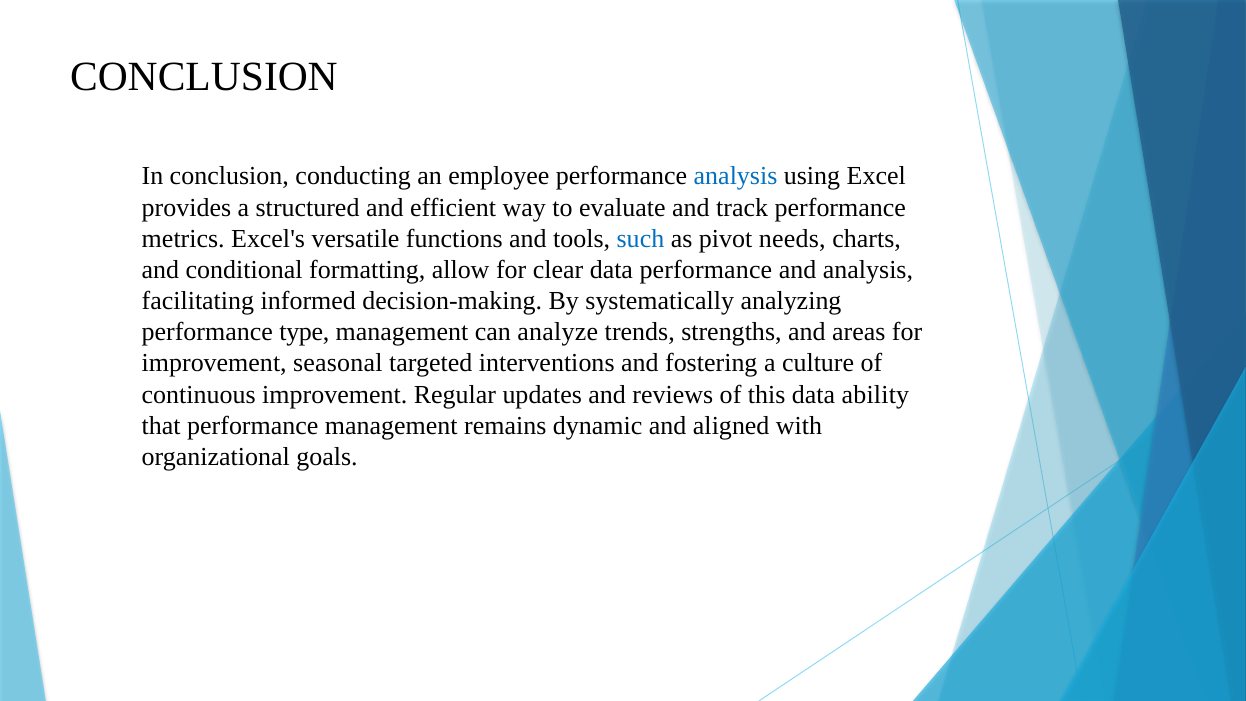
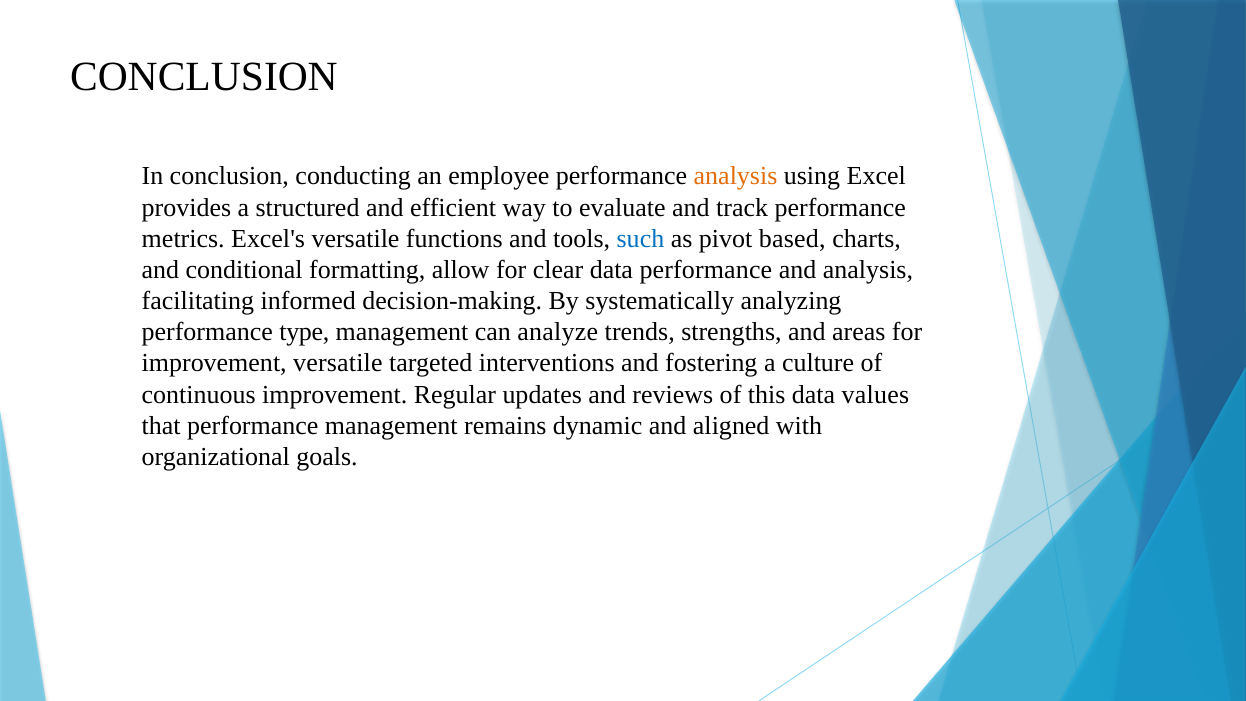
analysis at (736, 176) colour: blue -> orange
needs: needs -> based
improvement seasonal: seasonal -> versatile
ability: ability -> values
